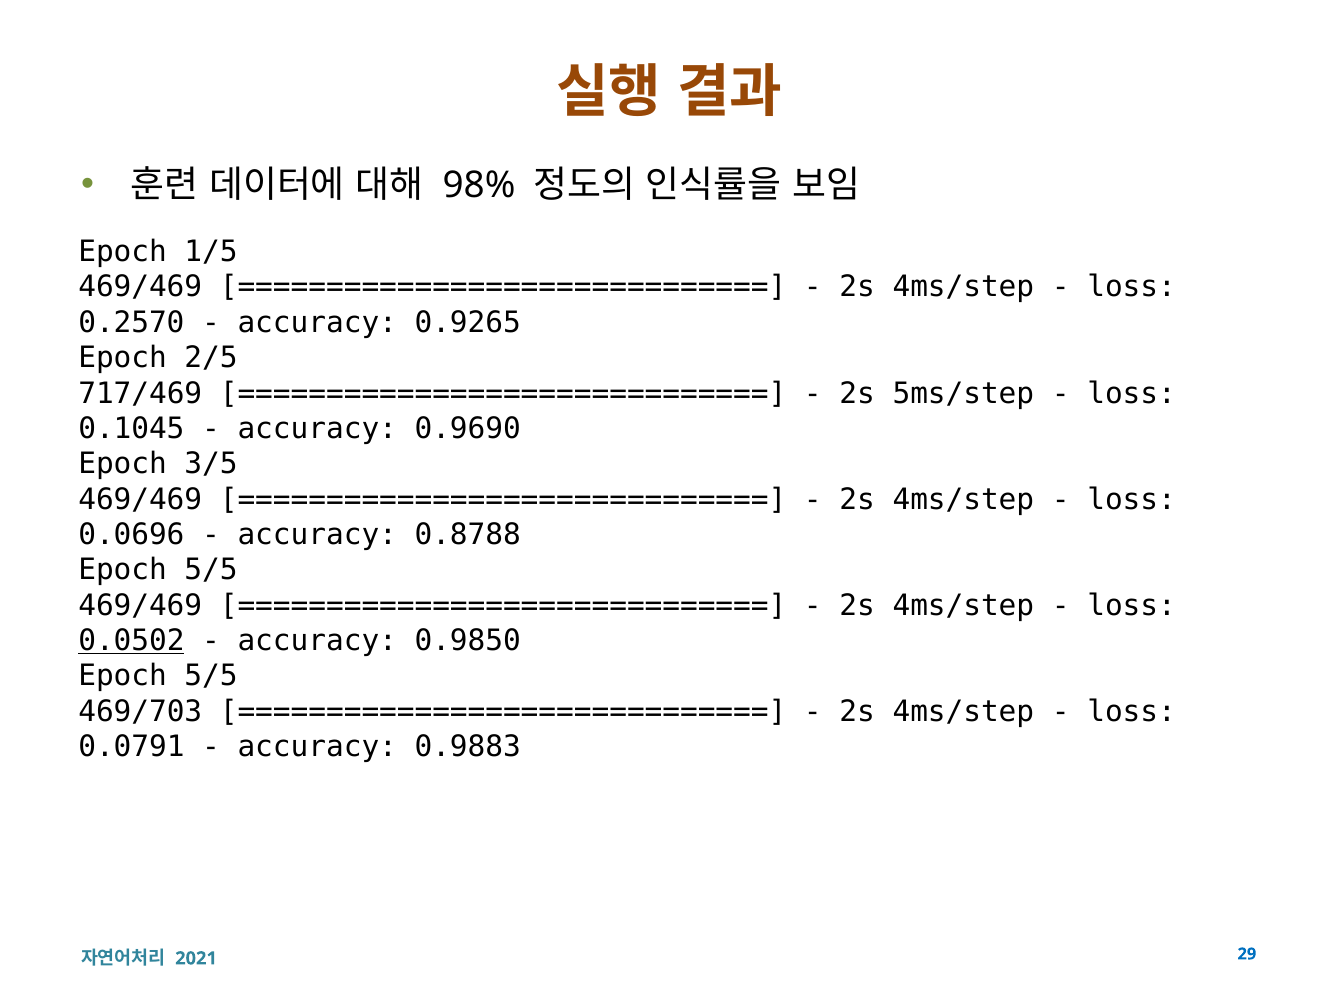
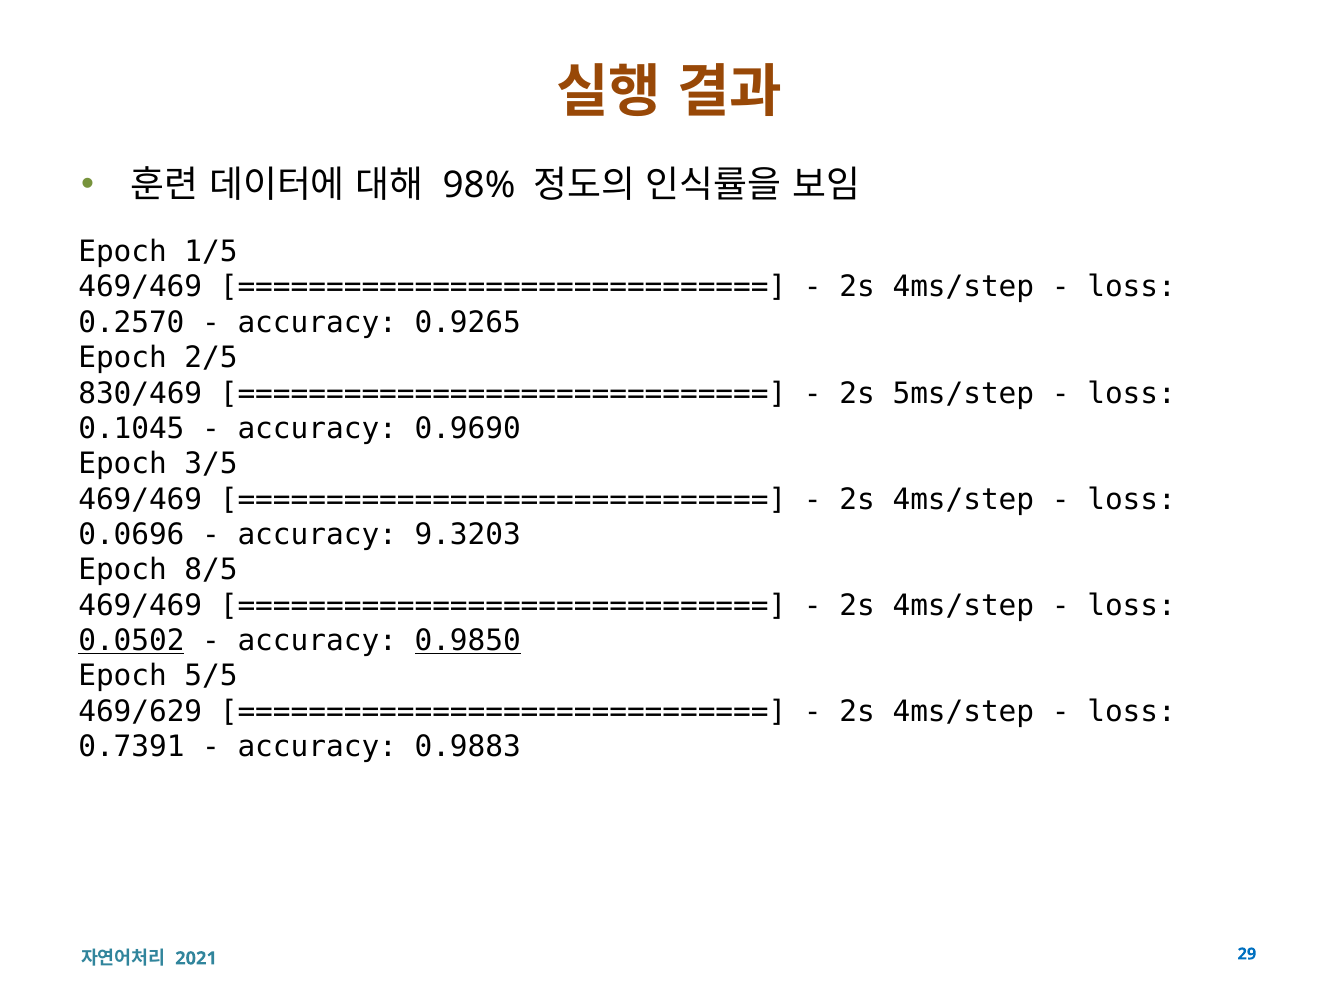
717/469: 717/469 -> 830/469
0.8788: 0.8788 -> 9.3203
5/5 at (211, 570): 5/5 -> 8/5
0.9850 underline: none -> present
469/703: 469/703 -> 469/629
0.0791: 0.0791 -> 0.7391
